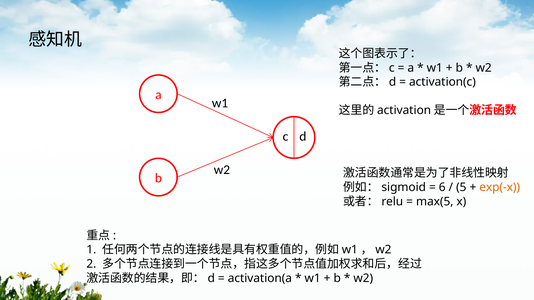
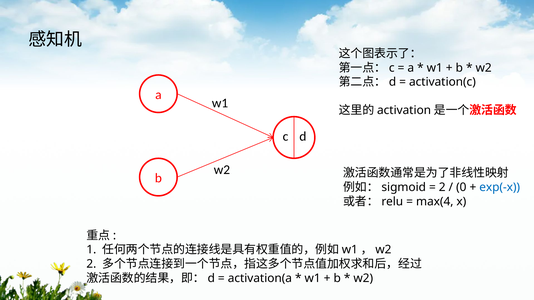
6 at (442, 188): 6 -> 2
5: 5 -> 0
exp(-x colour: orange -> blue
max(5: max(5 -> max(4
